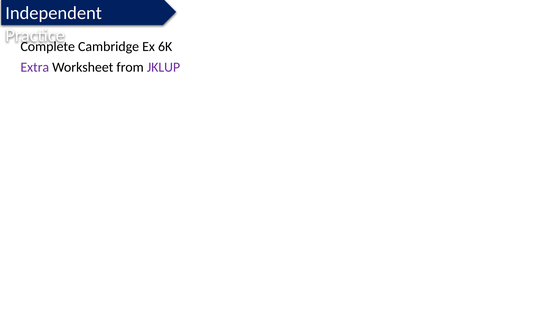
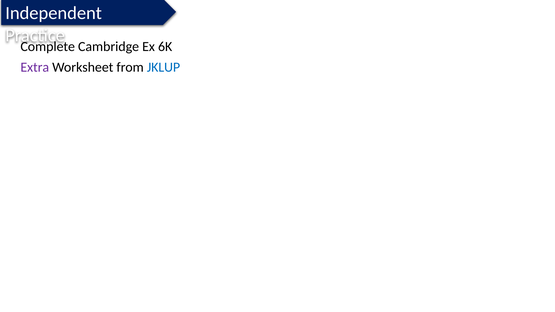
JKLUP colour: purple -> blue
